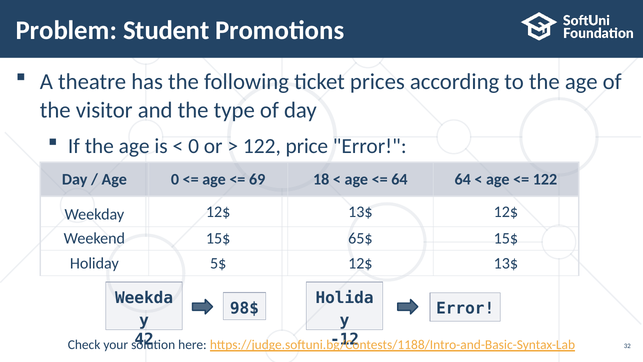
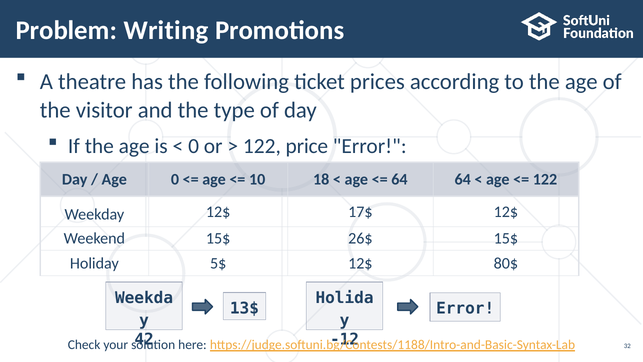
Student: Student -> Writing
69: 69 -> 10
Weekday 12$ 13$: 13$ -> 17$
65$: 65$ -> 26$
5$ 12$ 13$: 13$ -> 80$
98$: 98$ -> 13$
